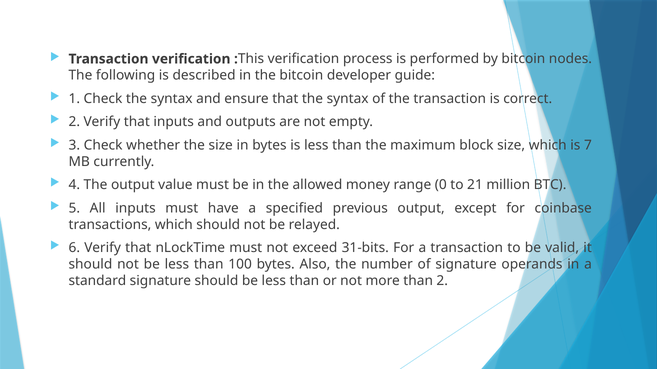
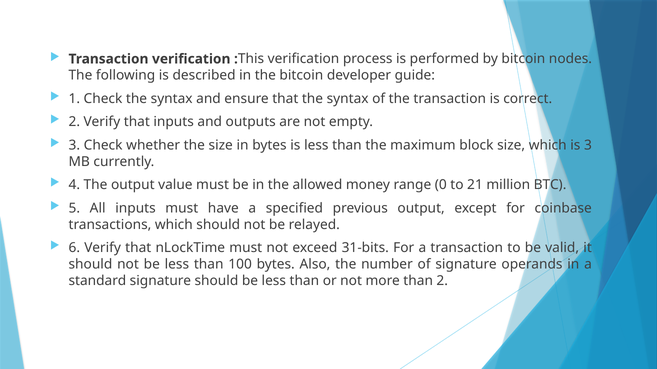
is 7: 7 -> 3
